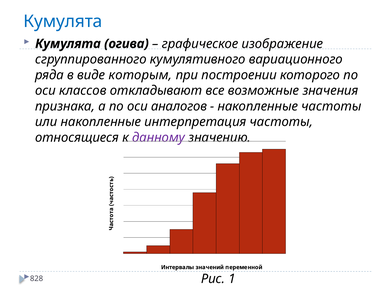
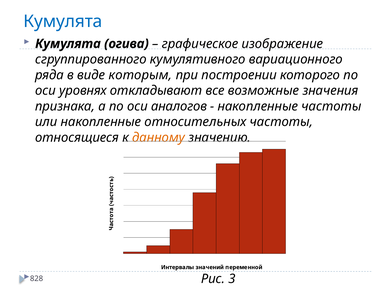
классов: классов -> уровнях
интерпретация: интерпретация -> относительных
данному colour: purple -> orange
1: 1 -> 3
